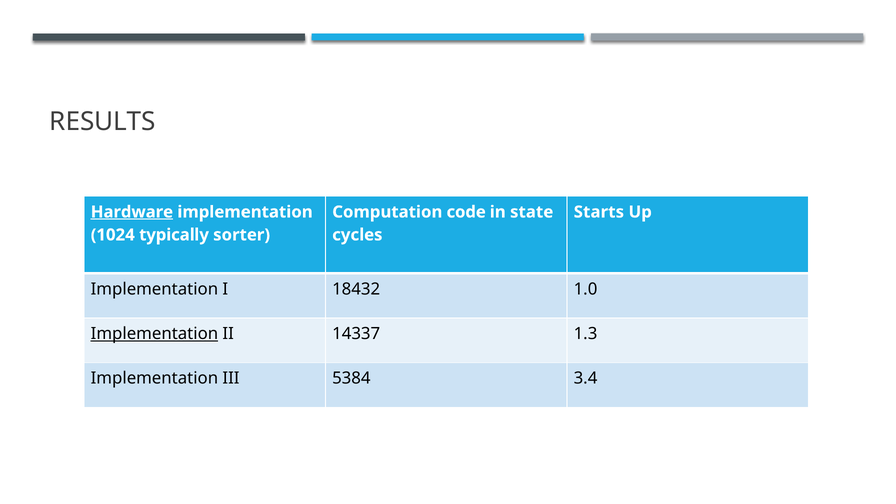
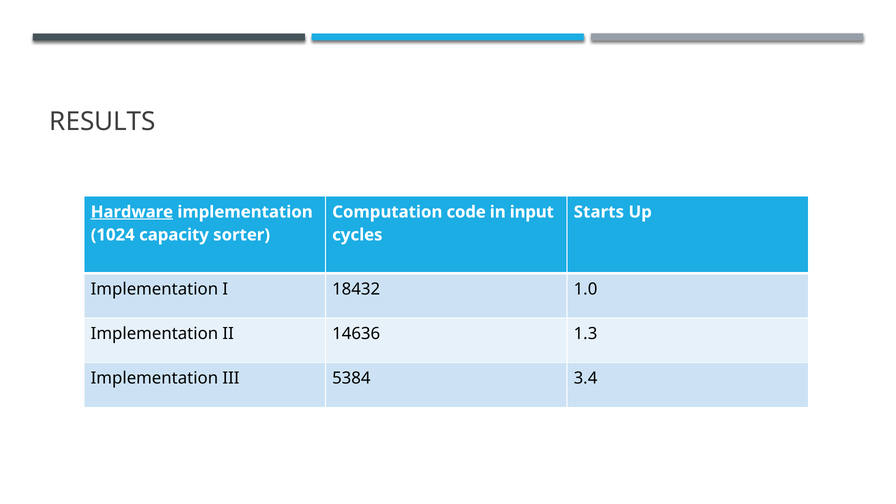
state: state -> input
typically: typically -> capacity
Implementation at (154, 334) underline: present -> none
14337: 14337 -> 14636
